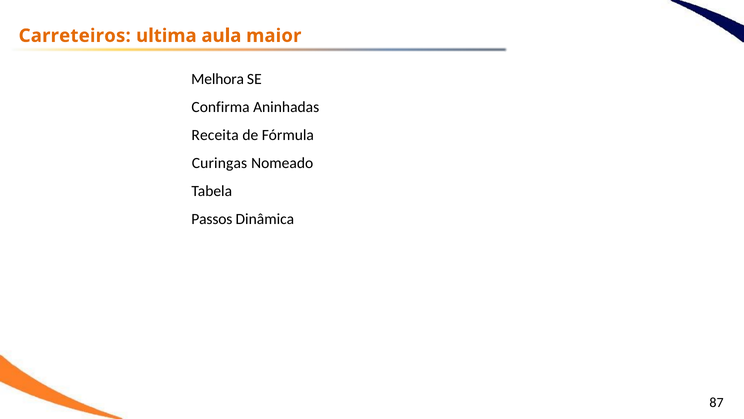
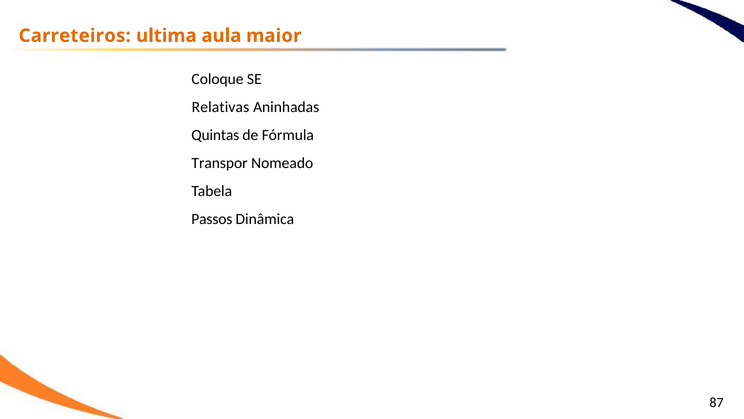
Melhora: Melhora -> Coloque
Confirma: Confirma -> Relativas
Receita: Receita -> Quintas
Curingas: Curingas -> Transpor
